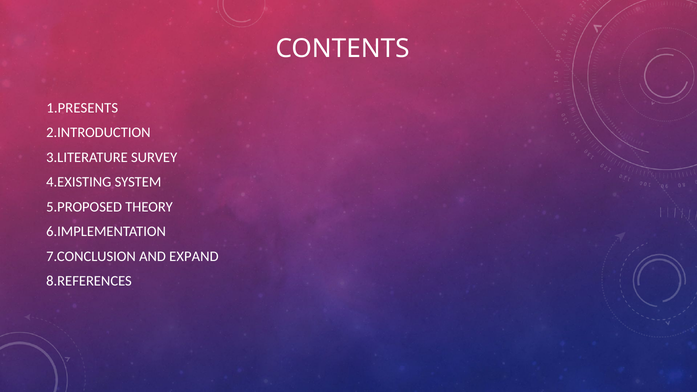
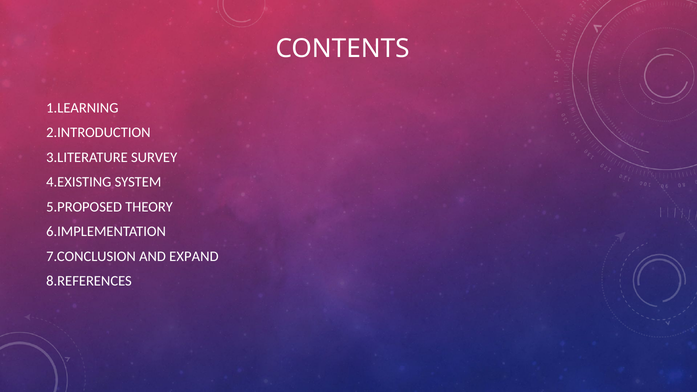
1.PRESENTS: 1.PRESENTS -> 1.LEARNING
